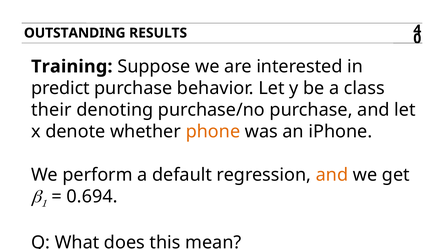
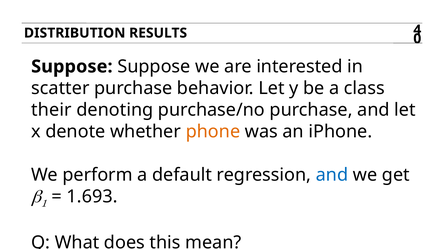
OUTSTANDING: OUTSTANDING -> DISTRIBUTION
Training at (72, 67): Training -> Suppose
predict: predict -> scatter
and at (332, 175) colour: orange -> blue
0.694: 0.694 -> 1.693
